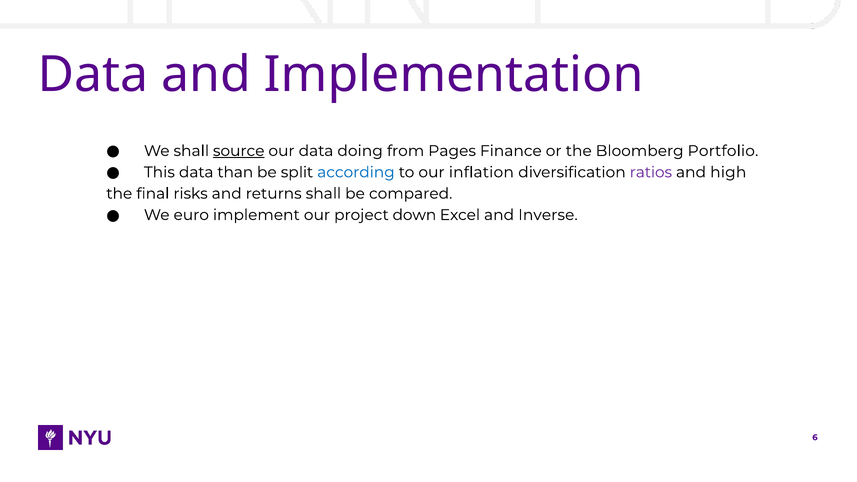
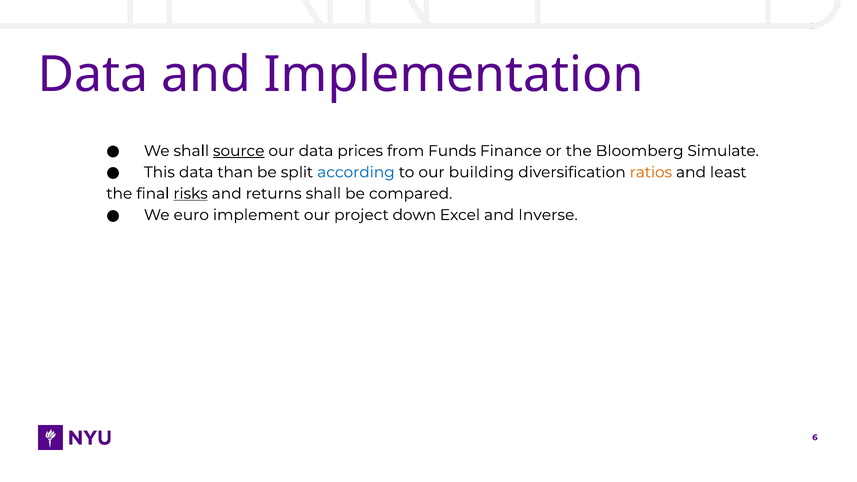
doing: doing -> prices
Pages: Pages -> Funds
Portfolio: Portfolio -> Simulate
inflation: inflation -> building
ratios colour: purple -> orange
high: high -> least
risks underline: none -> present
